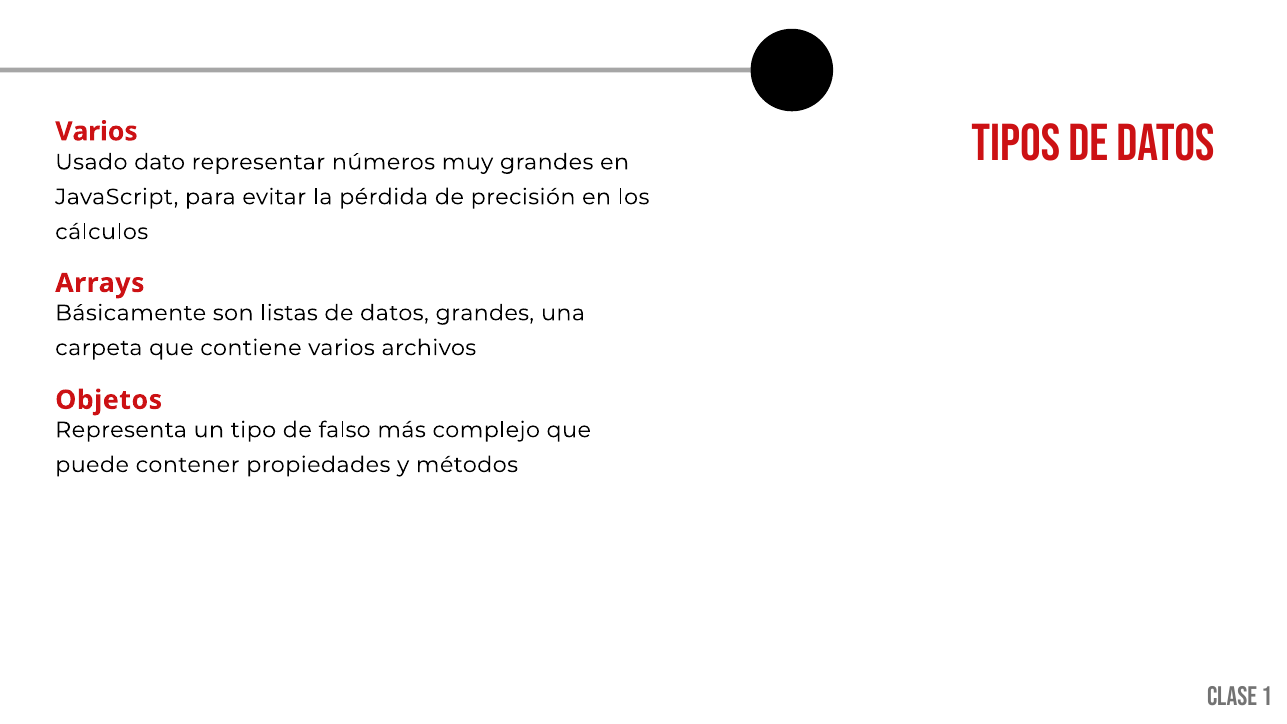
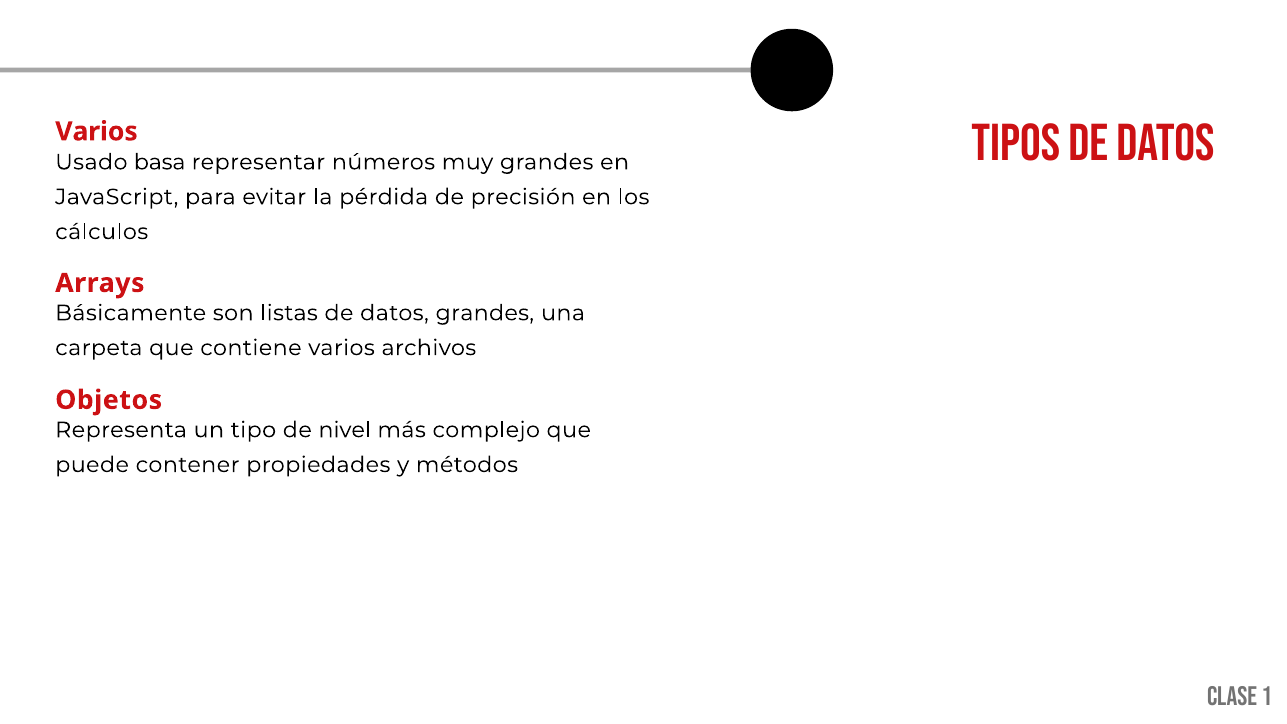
dato: dato -> basa
falso: falso -> nivel
